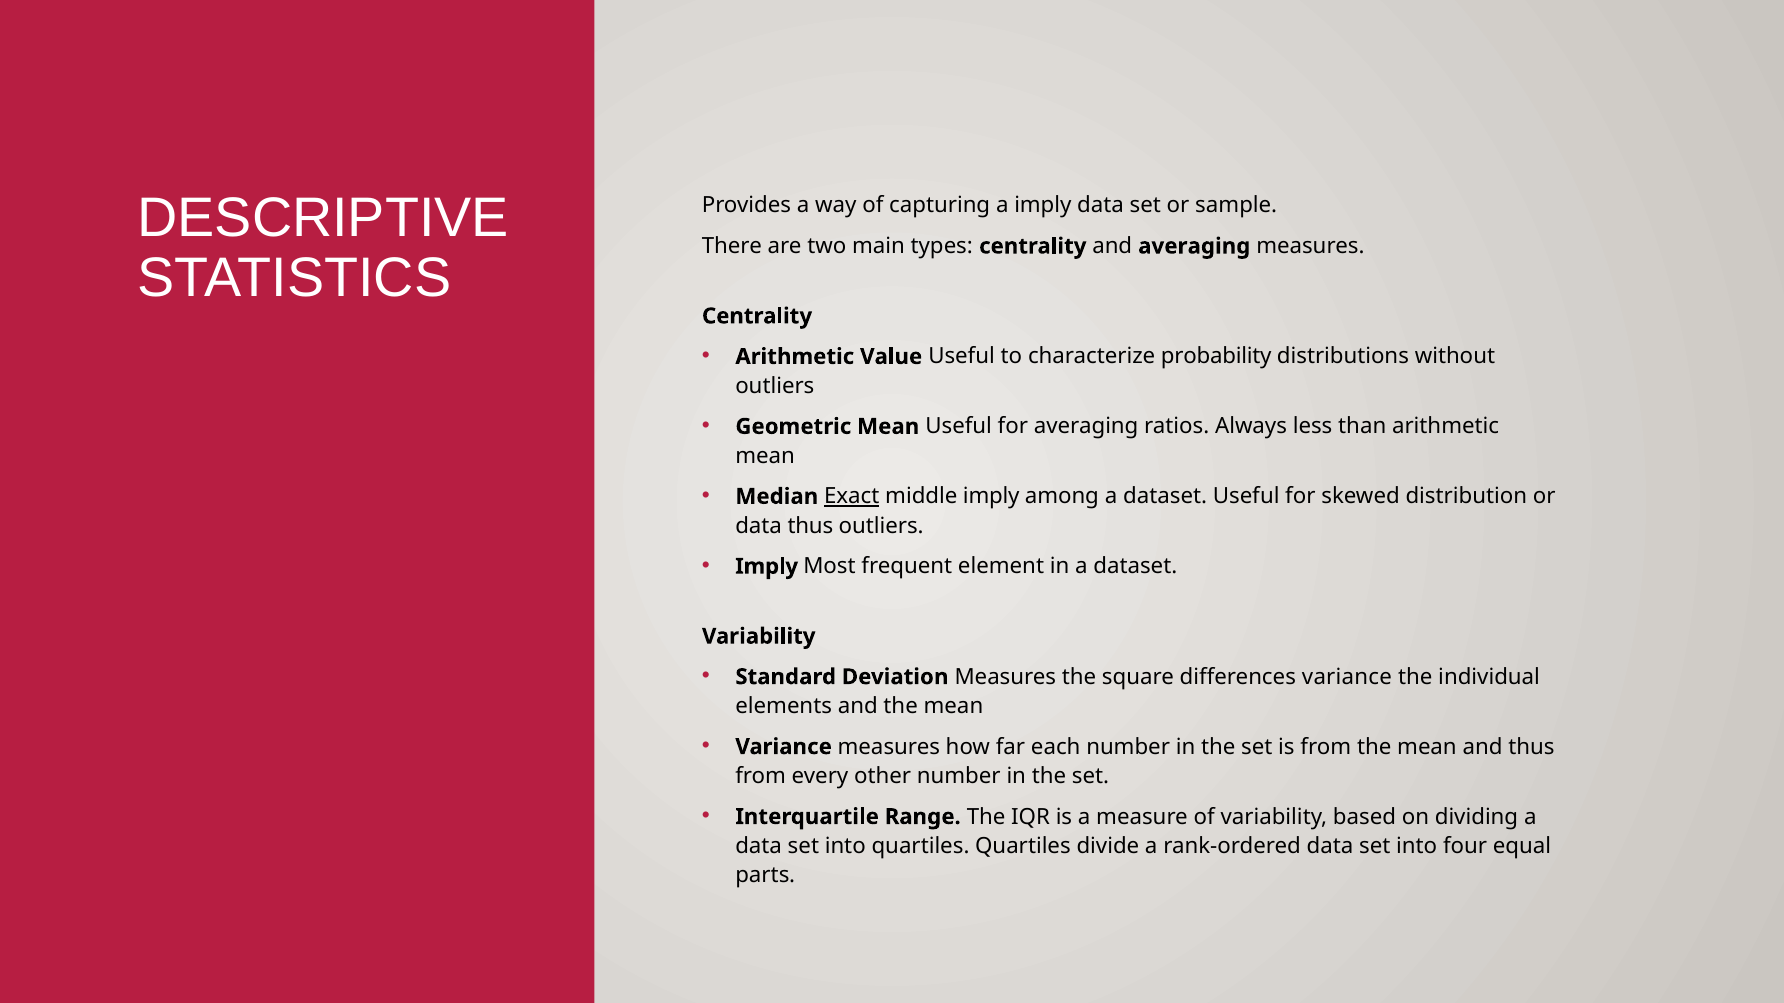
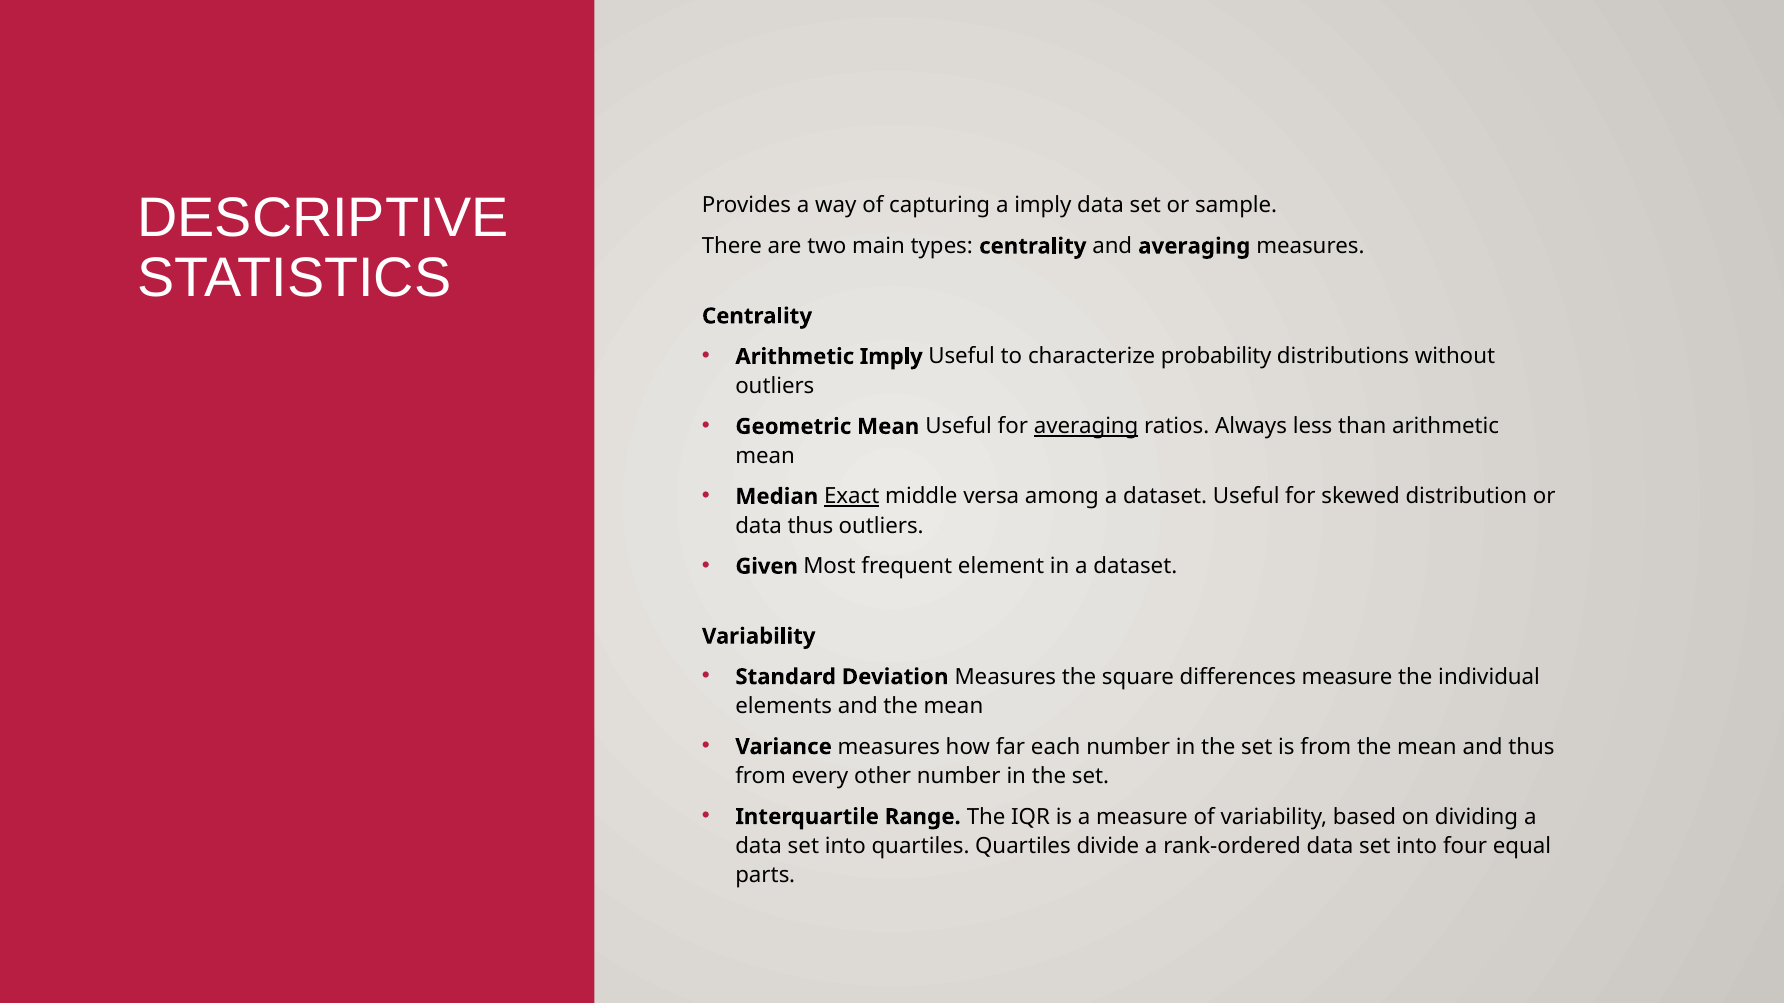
Arithmetic Value: Value -> Imply
averaging at (1086, 427) underline: none -> present
middle imply: imply -> versa
Imply at (767, 567): Imply -> Given
differences variance: variance -> measure
